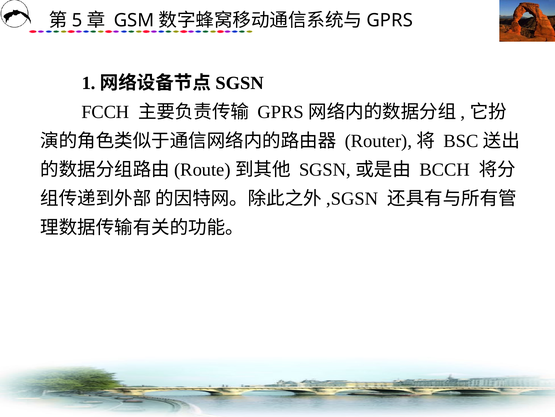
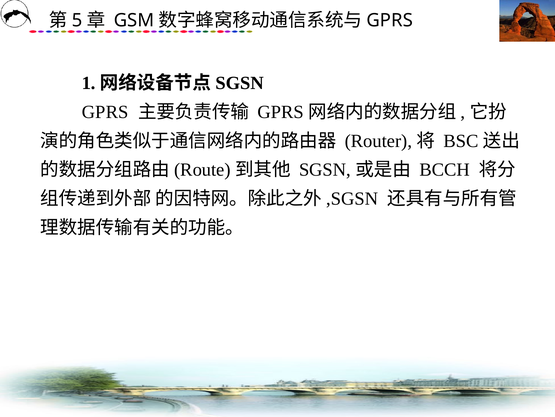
FCCH at (105, 112): FCCH -> GPRS
